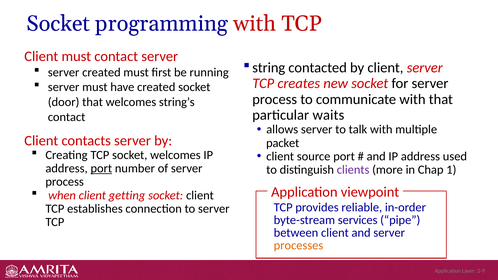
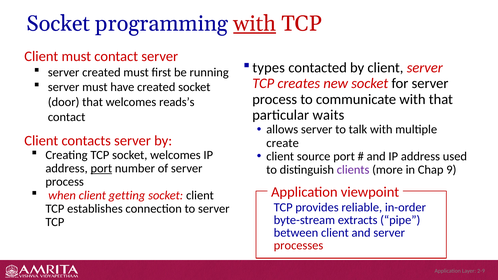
with at (255, 23) underline: none -> present
string: string -> types
string’s: string’s -> reads’s
packet: packet -> create
1: 1 -> 9
services: services -> extracts
processes colour: orange -> red
